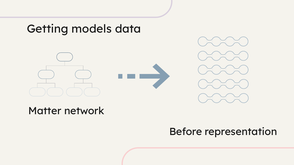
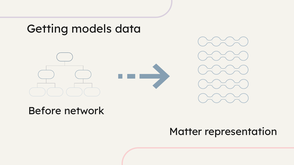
Matter: Matter -> Before
Before: Before -> Matter
